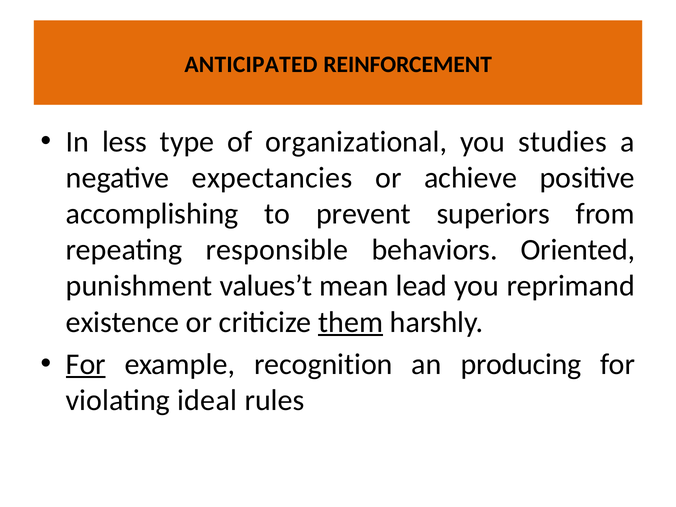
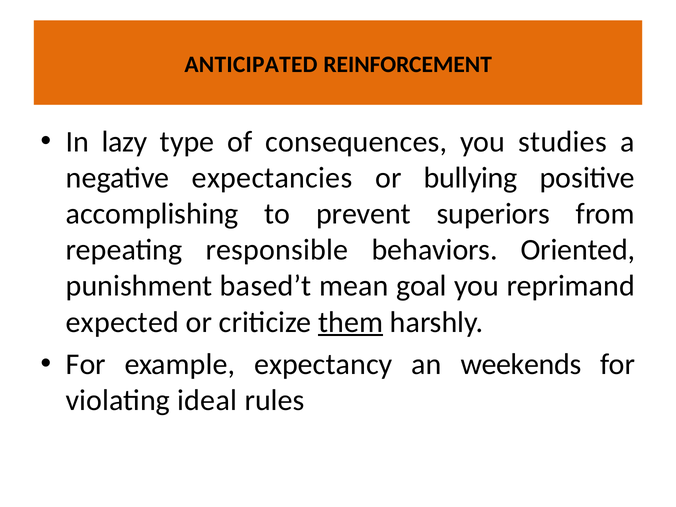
less: less -> lazy
organizational: organizational -> consequences
achieve: achieve -> bullying
values’t: values’t -> based’t
lead: lead -> goal
existence: existence -> expected
For at (86, 364) underline: present -> none
recognition: recognition -> expectancy
producing: producing -> weekends
